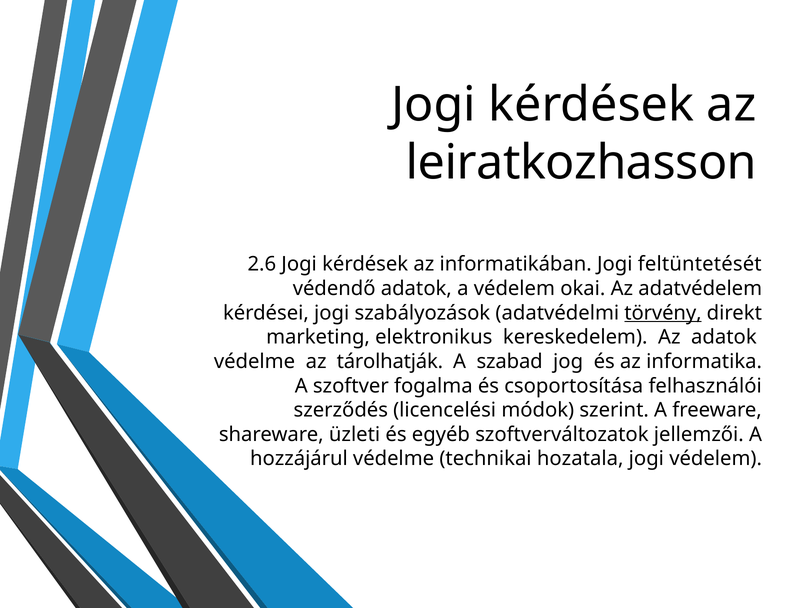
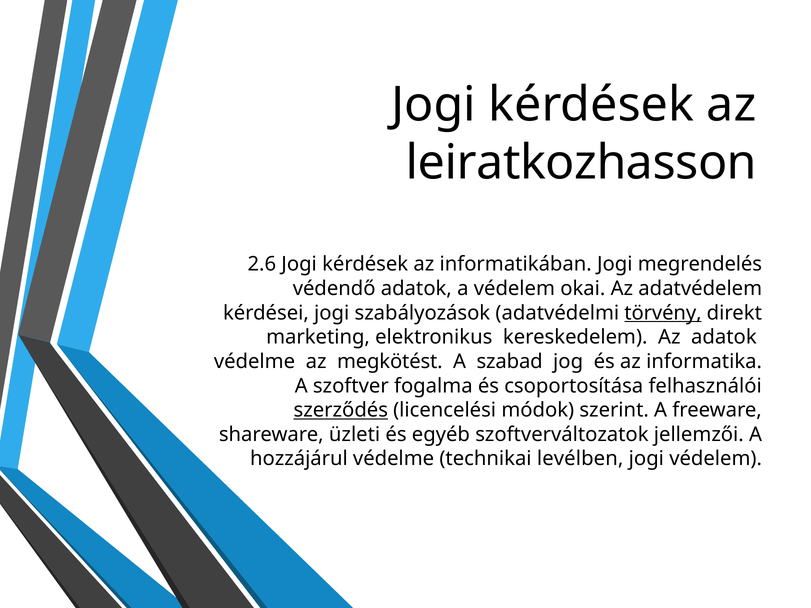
feltüntetését: feltüntetését -> megrendelés
tárolhatják: tárolhatják -> megkötést
szerződés underline: none -> present
hozatala: hozatala -> levélben
